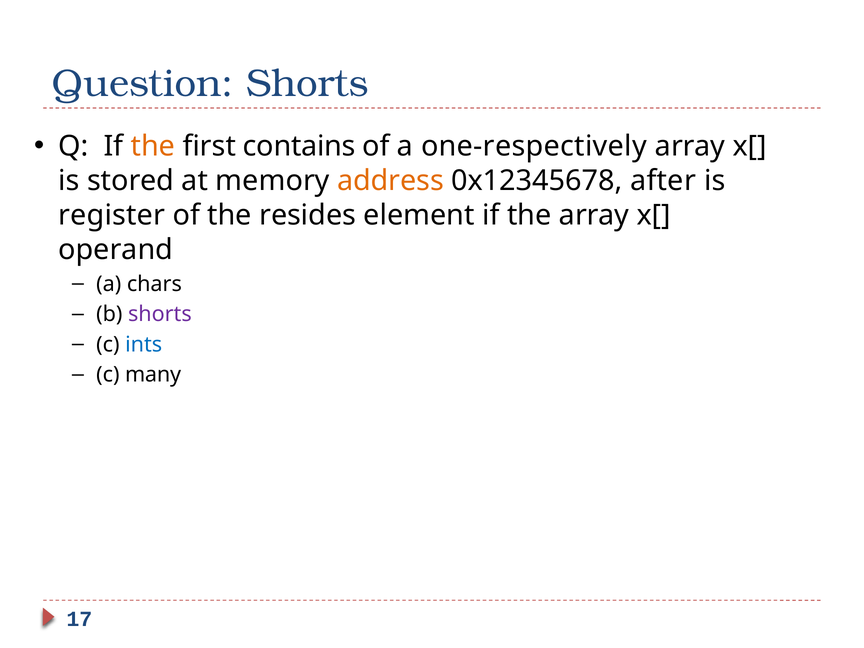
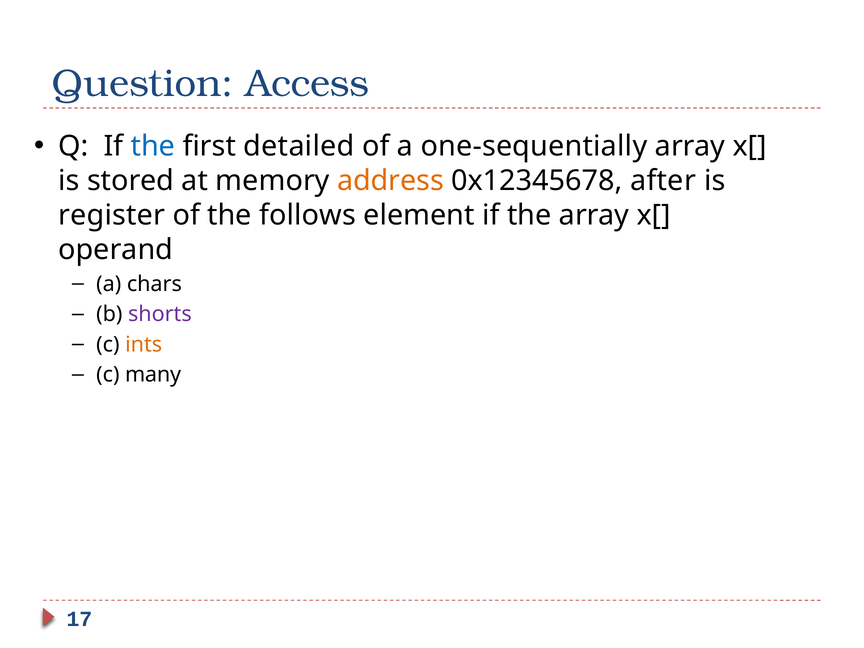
Question Shorts: Shorts -> Access
the at (153, 146) colour: orange -> blue
contains: contains -> detailed
one-respectively: one-respectively -> one-sequentially
resides: resides -> follows
ints colour: blue -> orange
